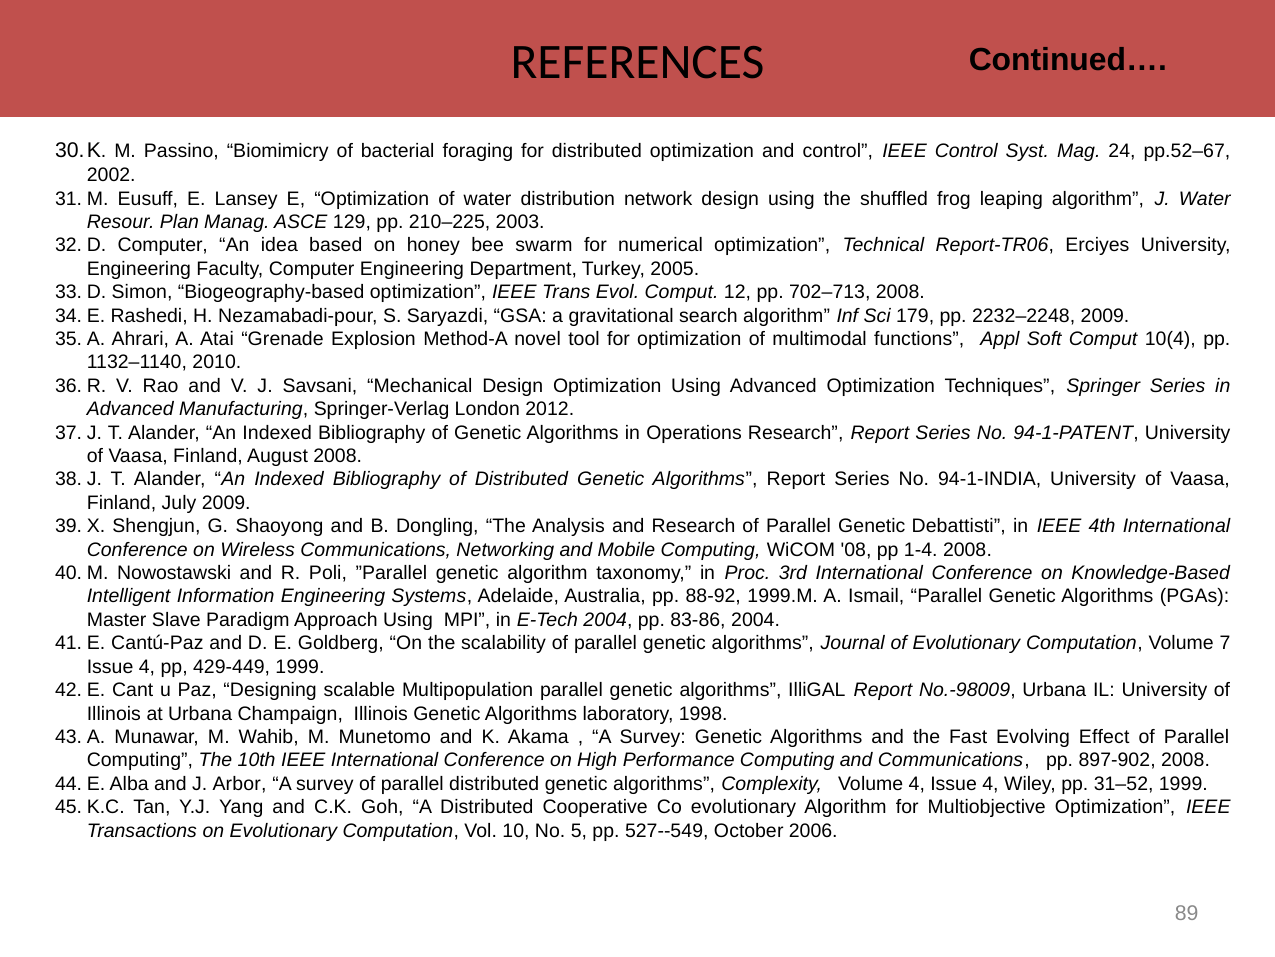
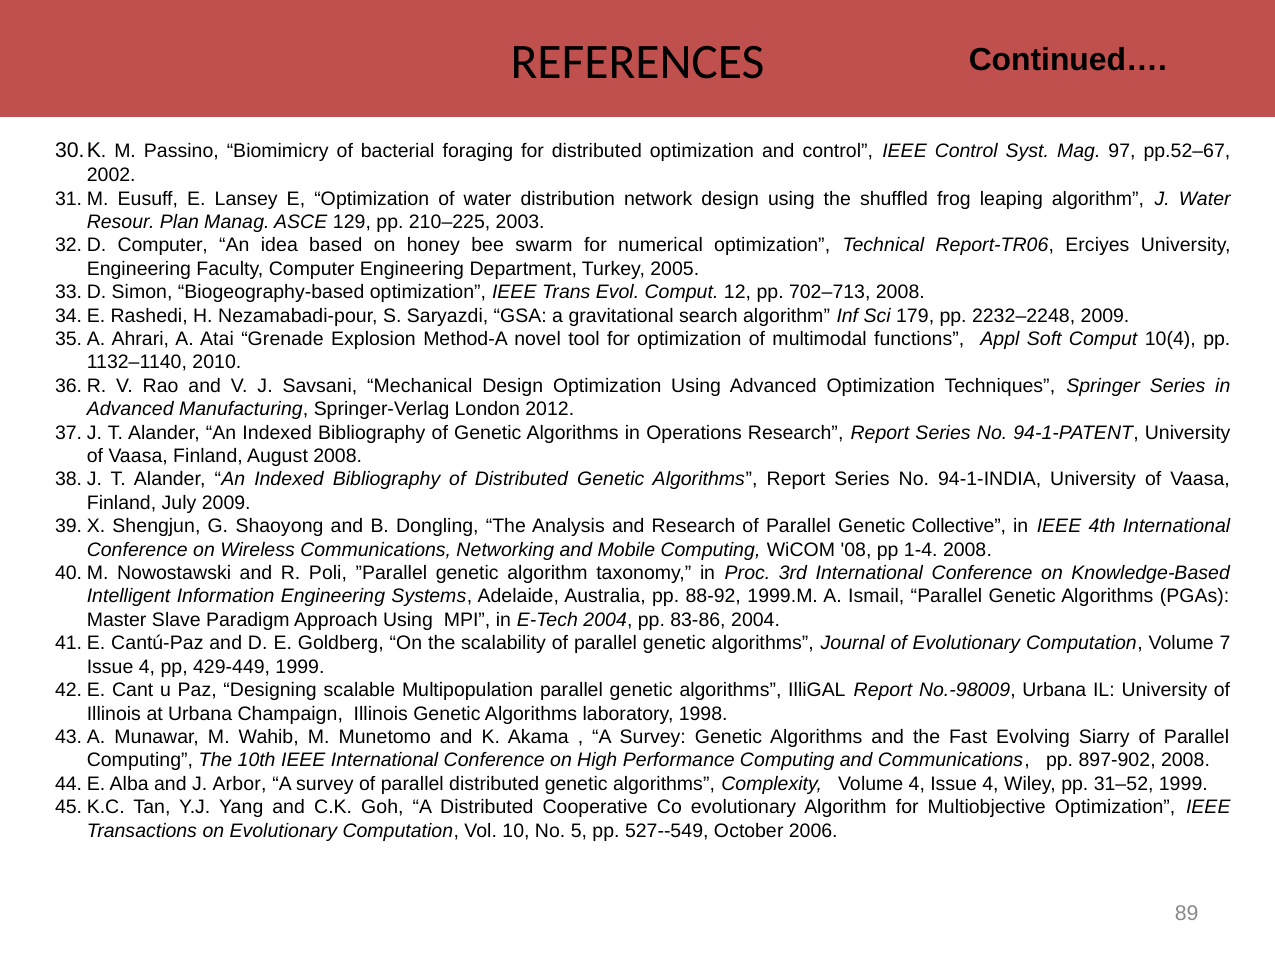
24: 24 -> 97
Debattisti: Debattisti -> Collective
Effect: Effect -> Siarry
